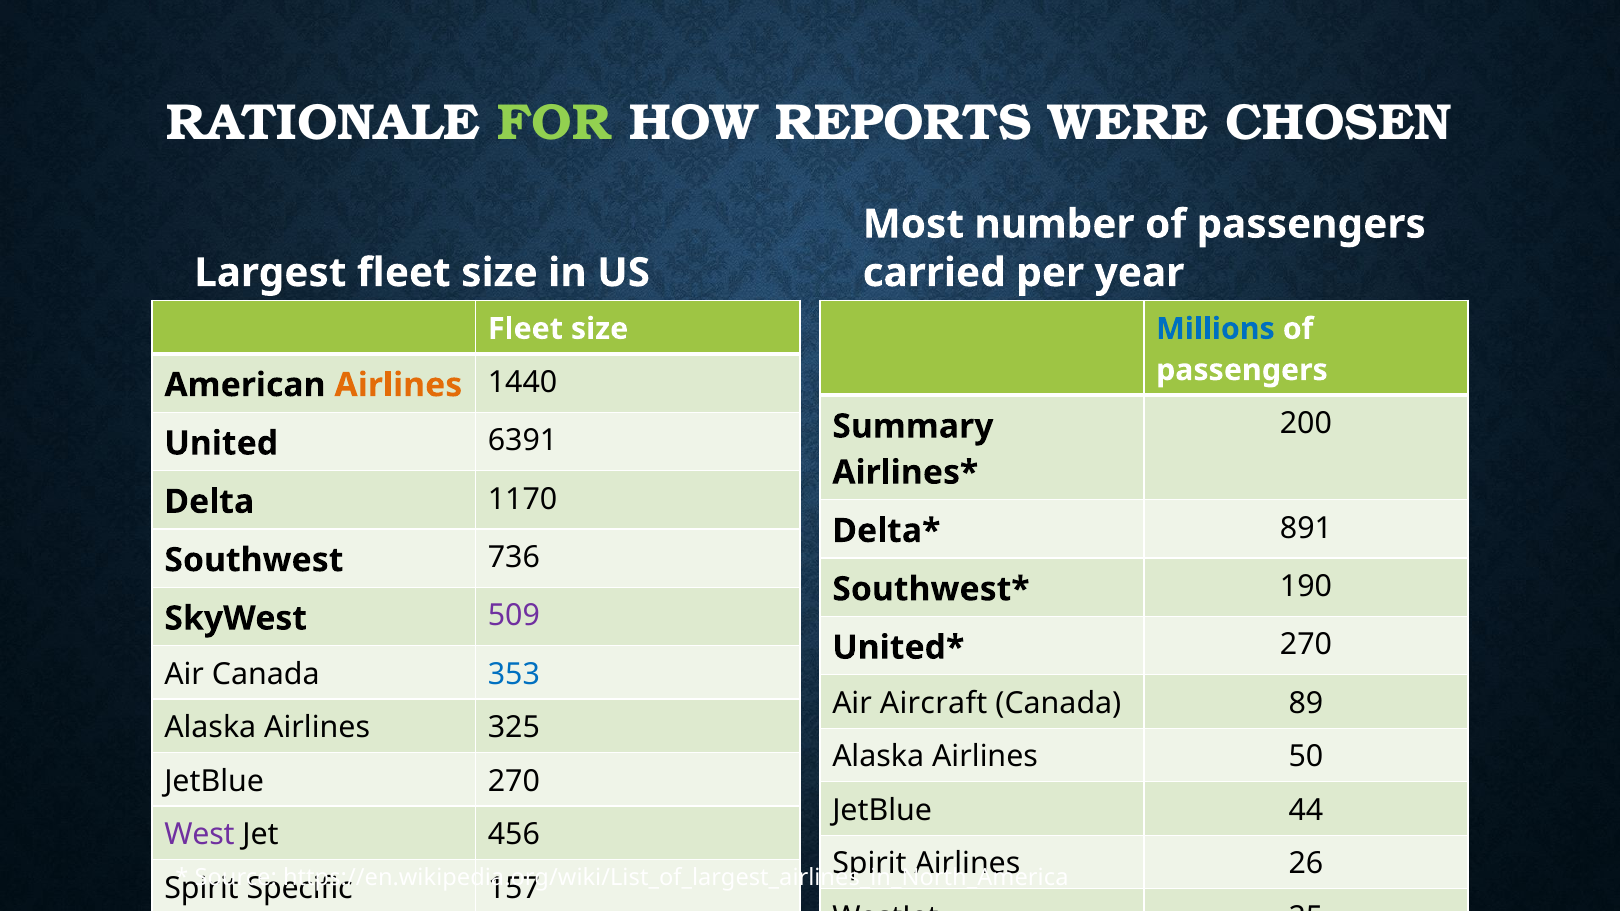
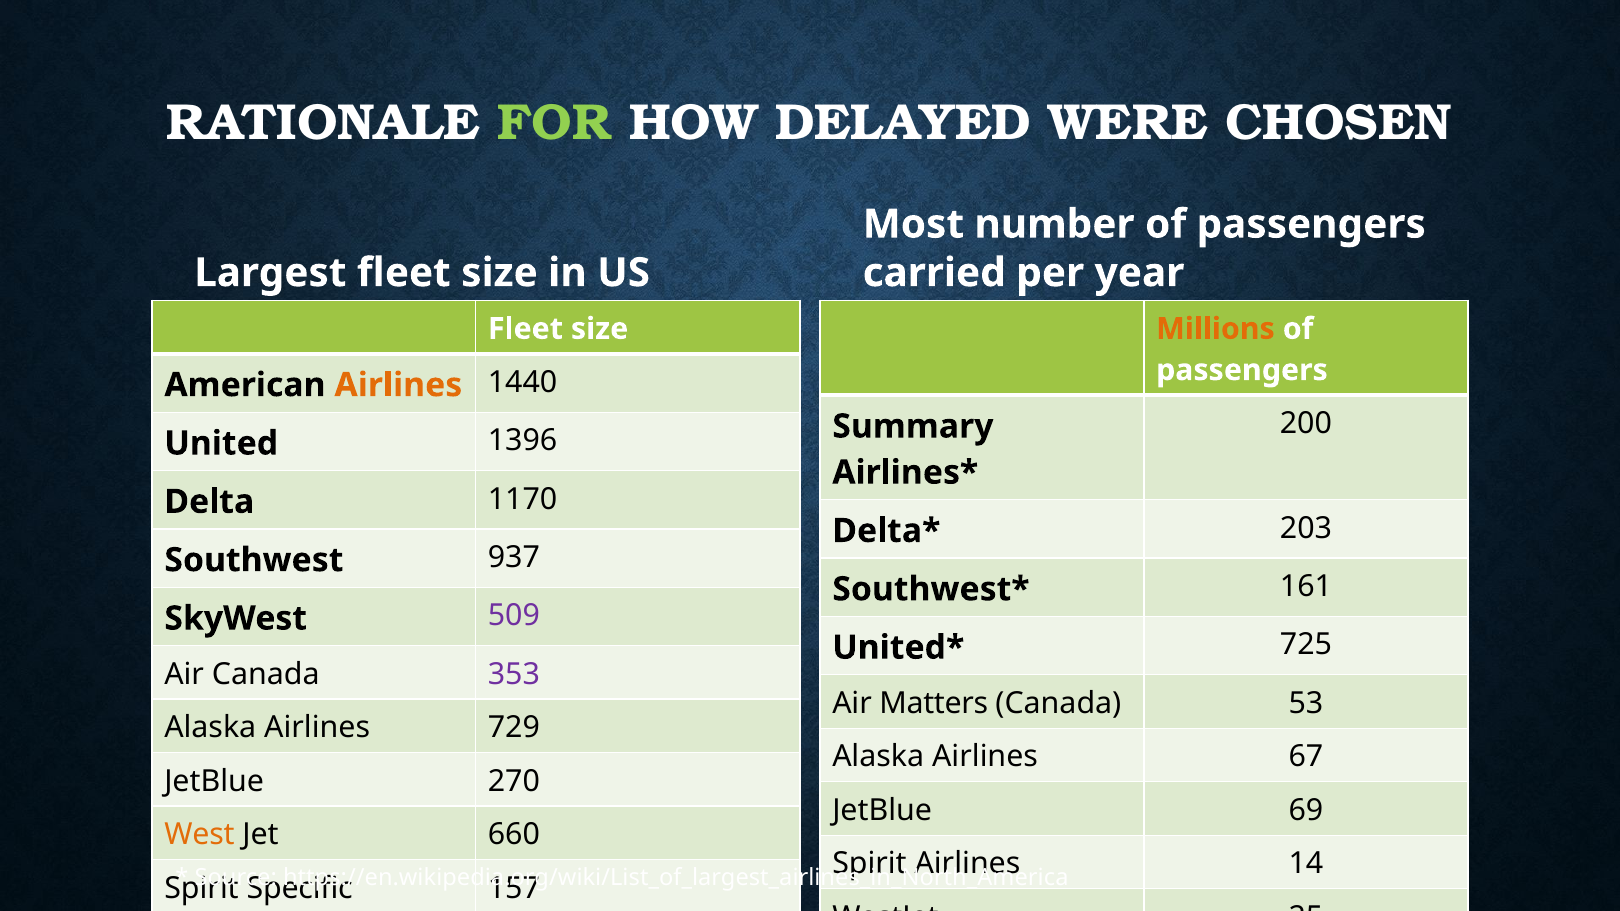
REPORTS: REPORTS -> DELAYED
Millions colour: blue -> orange
6391: 6391 -> 1396
891: 891 -> 203
736: 736 -> 937
190: 190 -> 161
270 at (1306, 645): 270 -> 725
353 colour: blue -> purple
Aircraft: Aircraft -> Matters
89: 89 -> 53
325: 325 -> 729
50: 50 -> 67
44: 44 -> 69
West colour: purple -> orange
456: 456 -> 660
26: 26 -> 14
